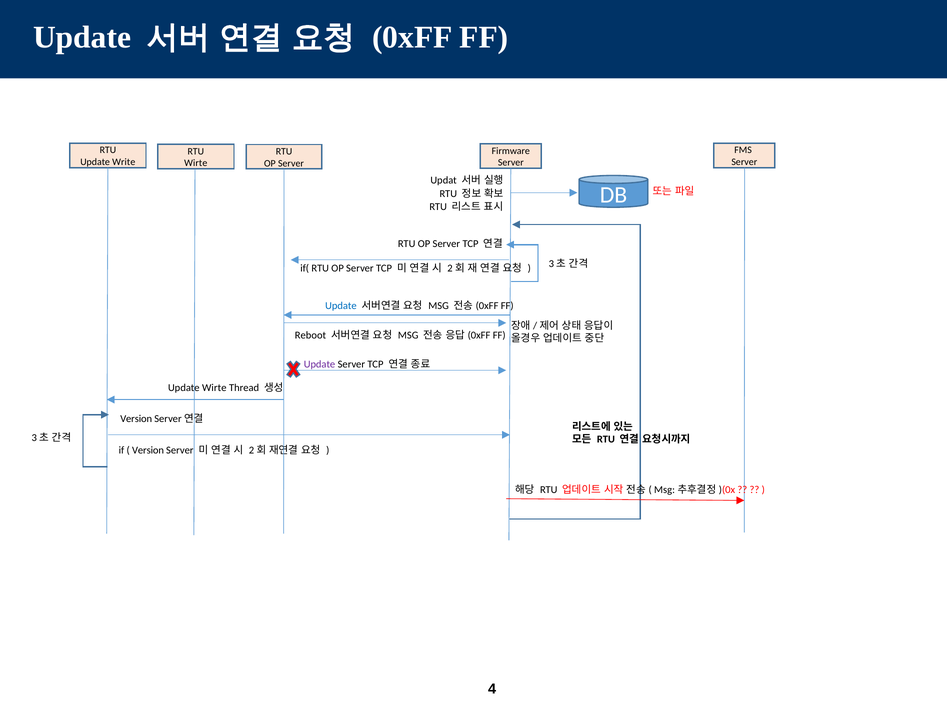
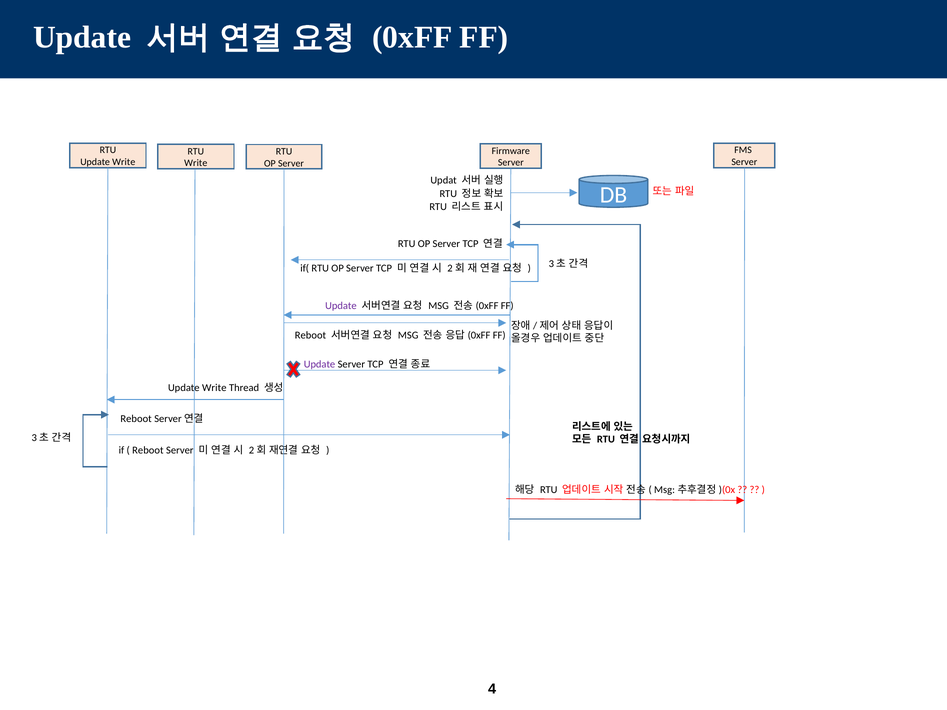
Wirte at (196, 163): Wirte -> Write
Update at (341, 306) colour: blue -> purple
Wirte at (214, 388): Wirte -> Write
Version at (136, 419): Version -> Reboot
Version at (148, 451): Version -> Reboot
